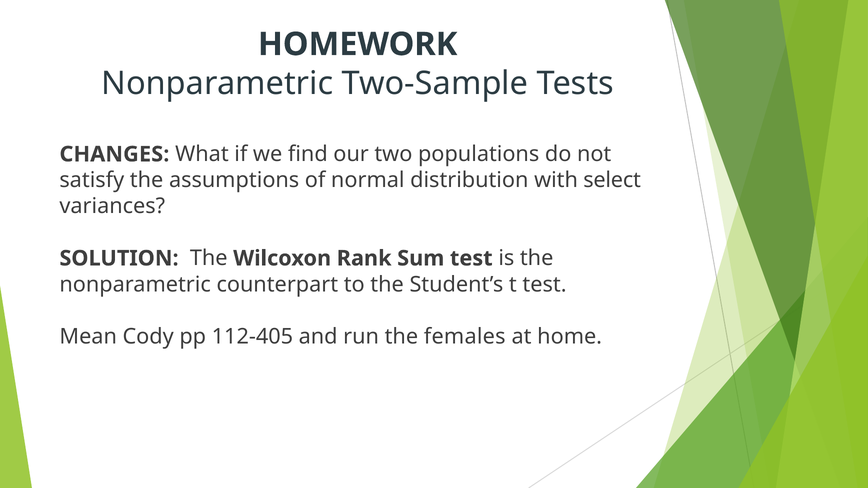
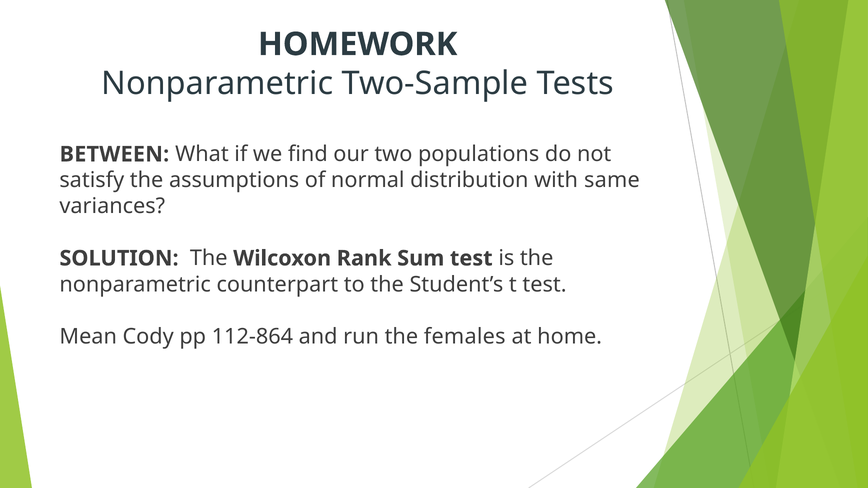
CHANGES: CHANGES -> BETWEEN
select: select -> same
112-405: 112-405 -> 112-864
